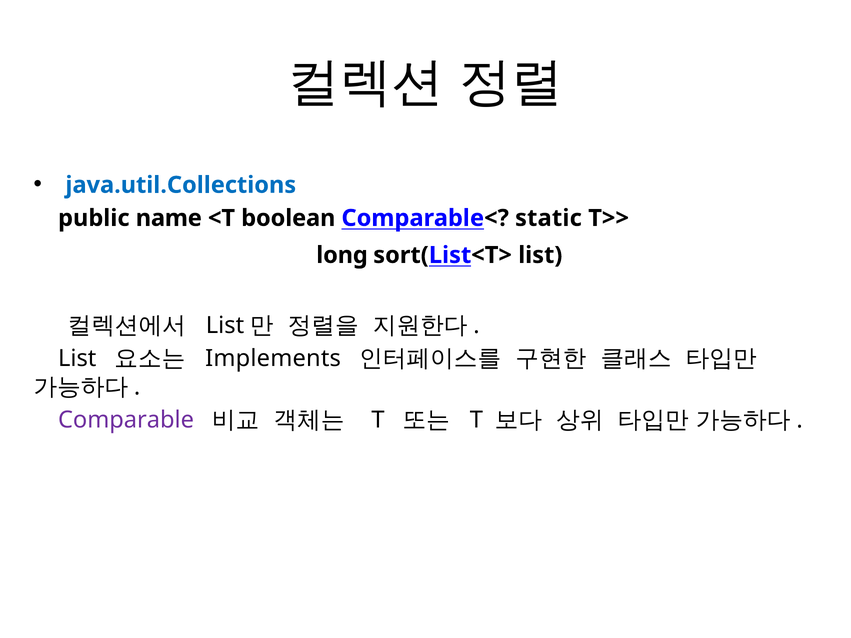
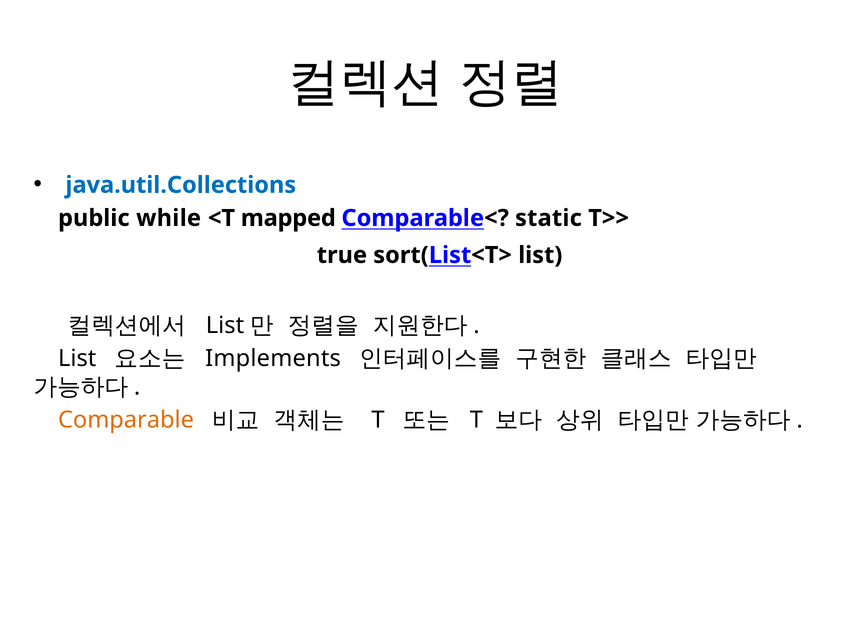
name: name -> while
boolean: boolean -> mapped
long: long -> true
Comparable colour: purple -> orange
